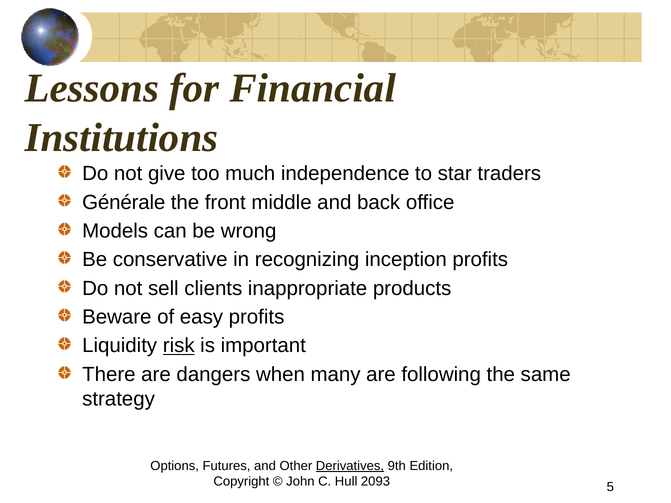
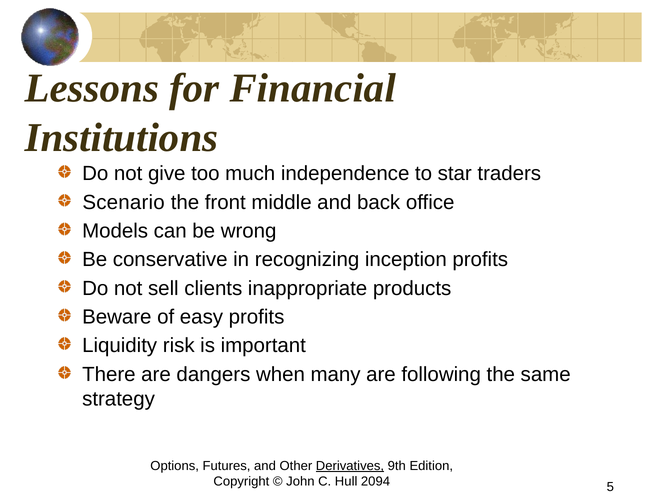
Générale: Générale -> Scenario
risk underline: present -> none
2093: 2093 -> 2094
